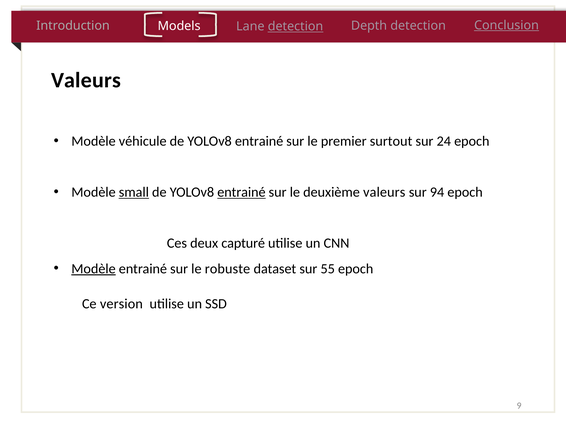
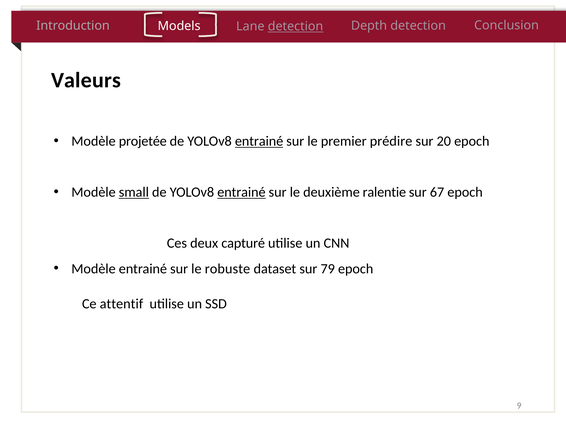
Conclusion underline: present -> none
véhicule: véhicule -> projetée
entrainé at (259, 141) underline: none -> present
surtout: surtout -> prédire
24: 24 -> 20
deuxième valeurs: valeurs -> ralentie
94: 94 -> 67
Modèle at (94, 268) underline: present -> none
55: 55 -> 79
version: version -> attentif
